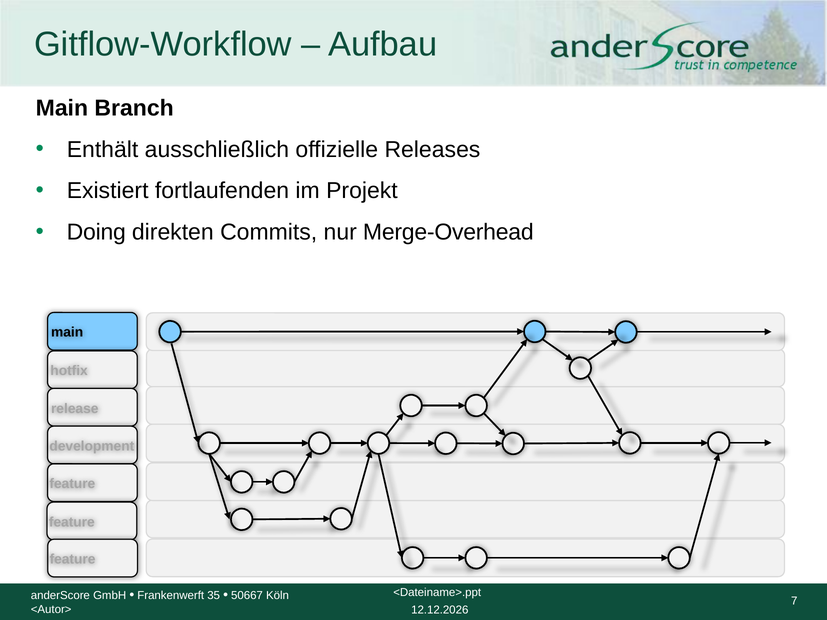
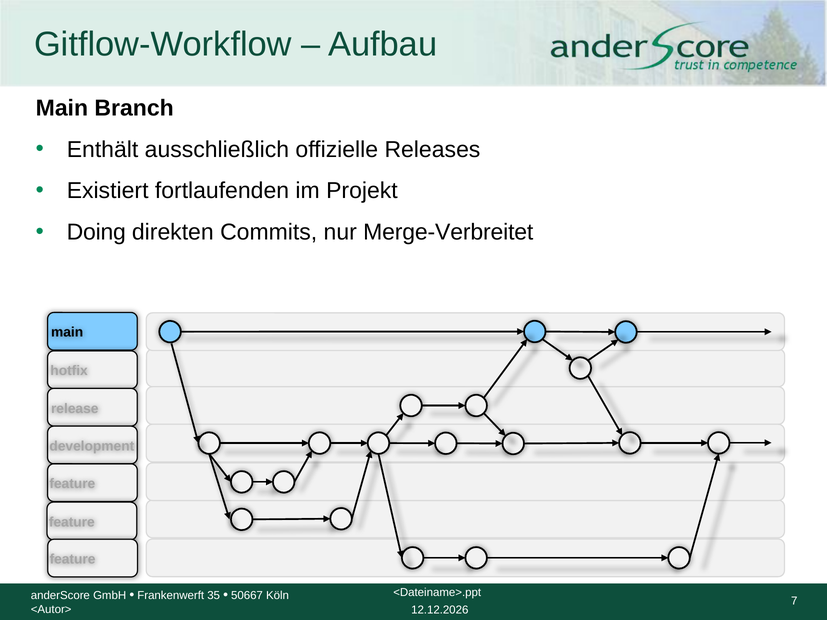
Merge-Overhead: Merge-Overhead -> Merge-Verbreitet
